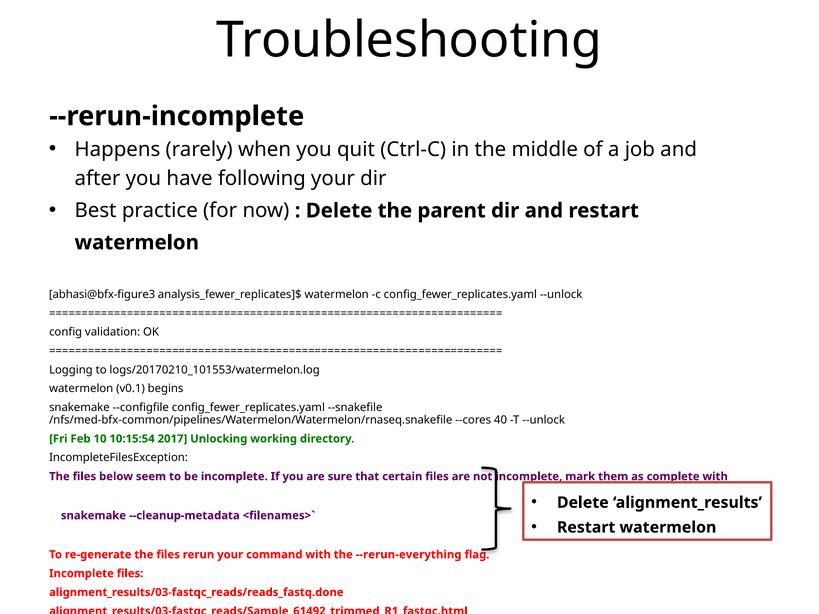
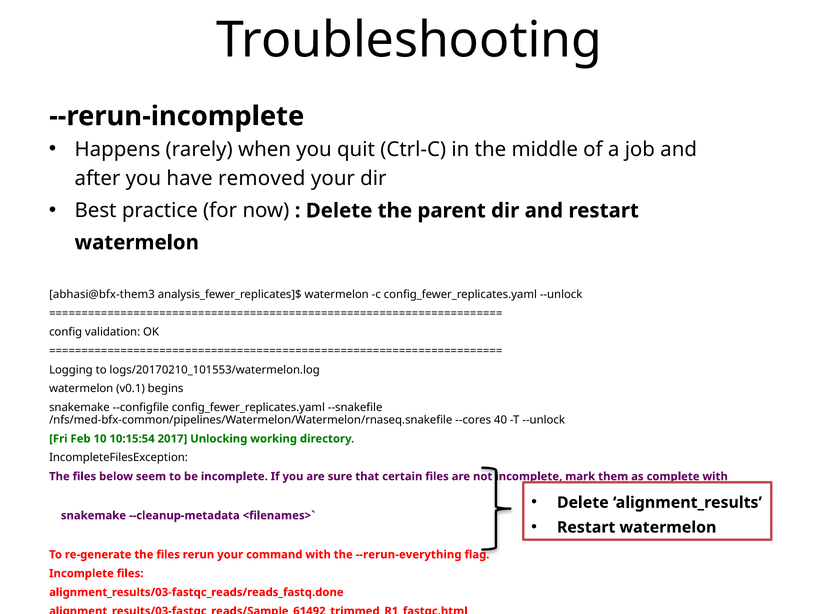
following: following -> removed
abhasi@bfx-figure3: abhasi@bfx-figure3 -> abhasi@bfx-them3
